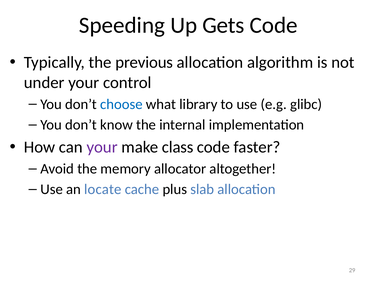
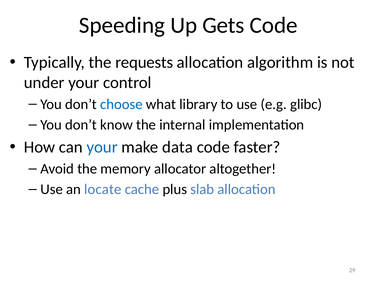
previous: previous -> requests
your at (102, 147) colour: purple -> blue
class: class -> data
